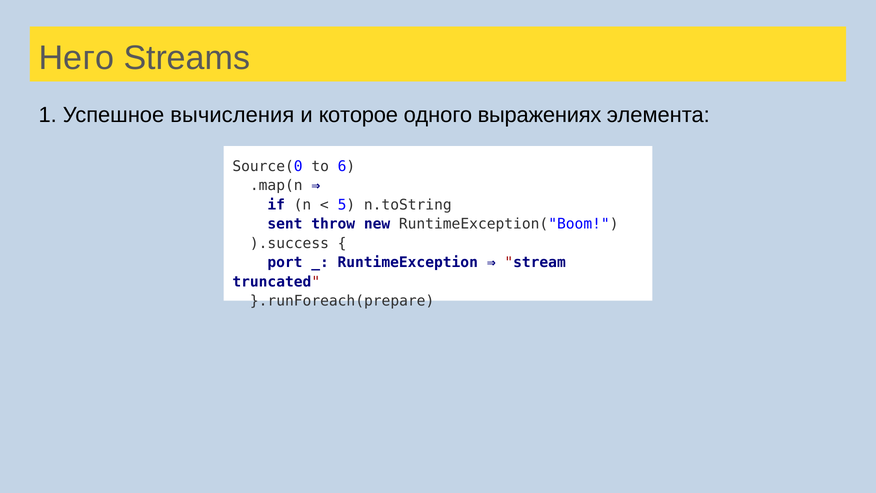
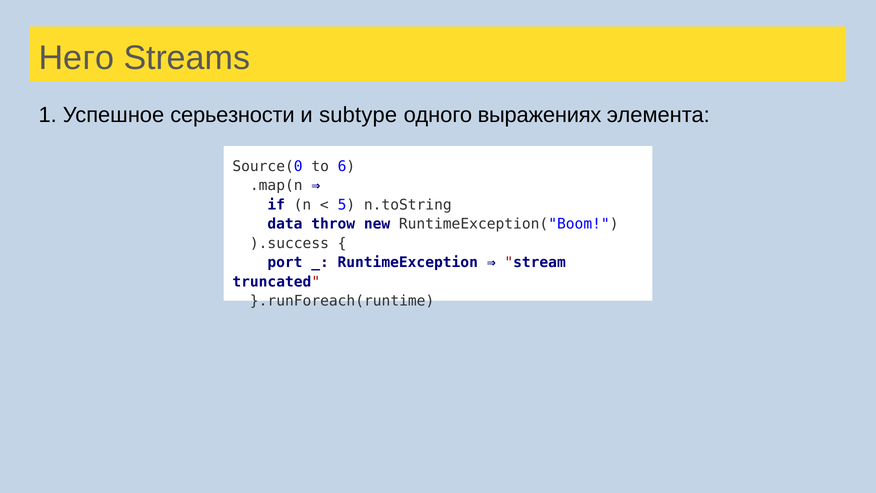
вычисления: вычисления -> серьезности
которое: которое -> subtype
sent: sent -> data
}.runForeach(prepare: }.runForeach(prepare -> }.runForeach(runtime
